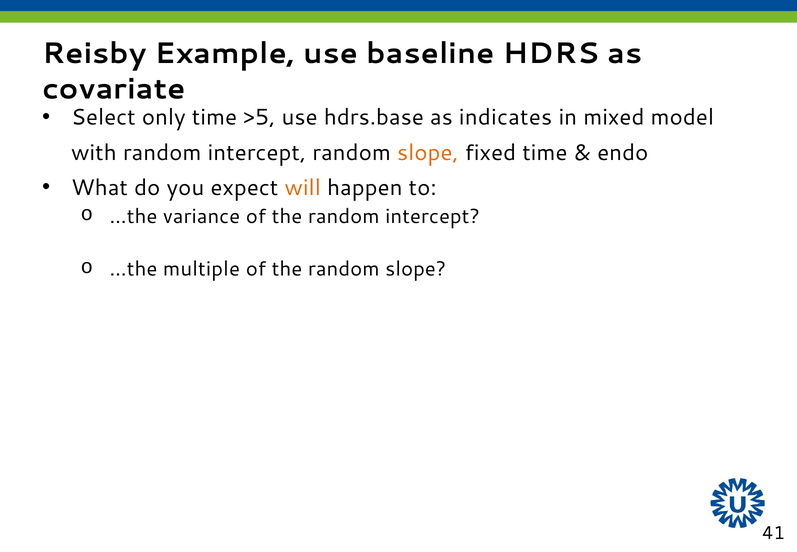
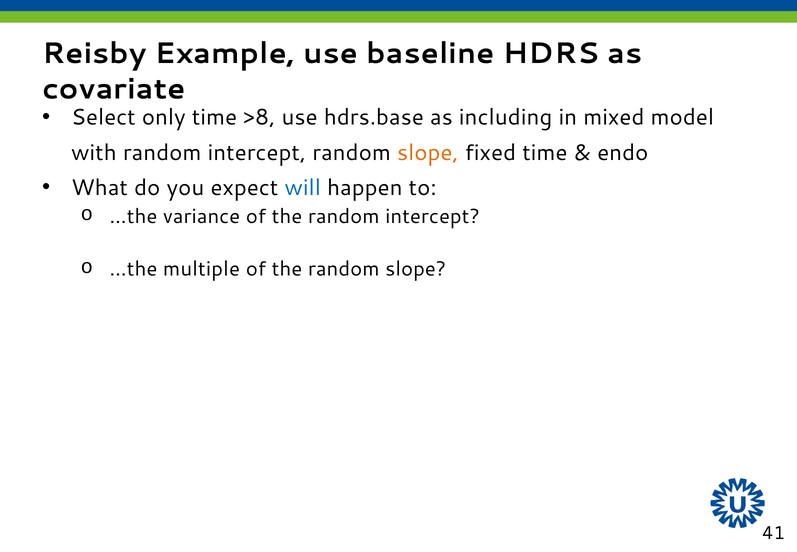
>5: >5 -> >8
indicates: indicates -> including
will colour: orange -> blue
